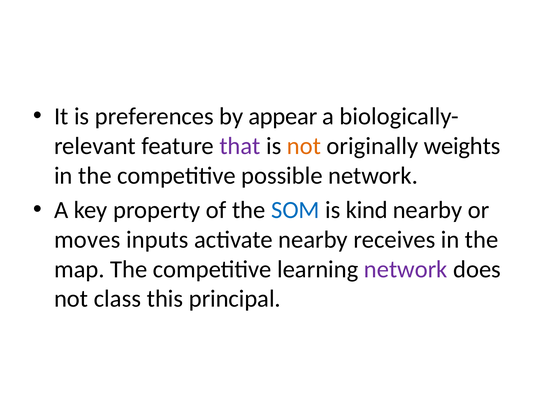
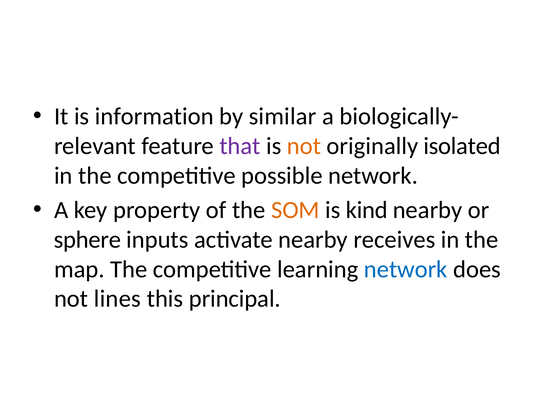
preferences: preferences -> information
appear: appear -> similar
weights: weights -> isolated
SOM colour: blue -> orange
moves: moves -> sphere
network at (406, 269) colour: purple -> blue
class: class -> lines
